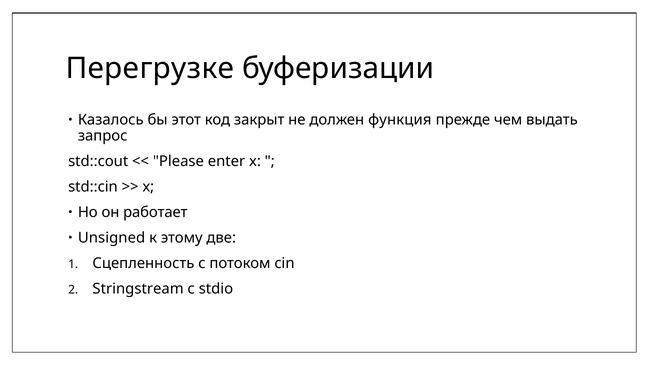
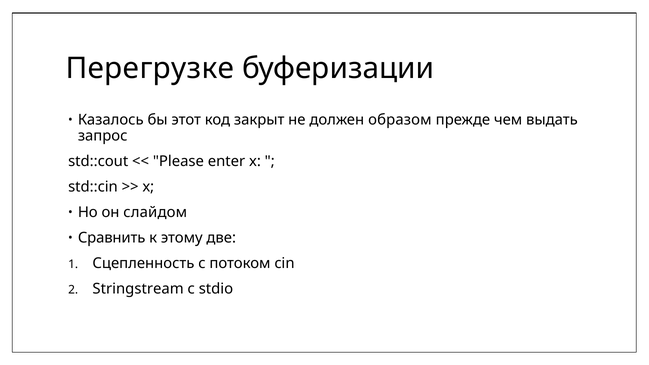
функция: функция -> образом
работает: работает -> слайдом
Unsigned: Unsigned -> Сравнить
